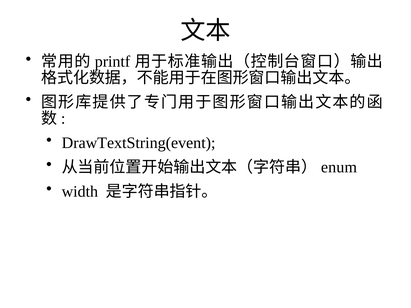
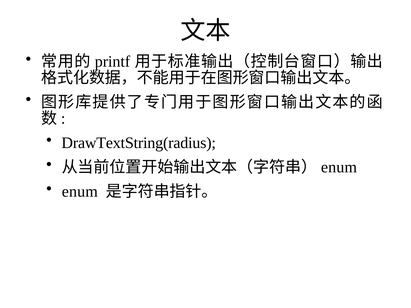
DrawTextString(event: DrawTextString(event -> DrawTextString(radius
width at (80, 192): width -> enum
